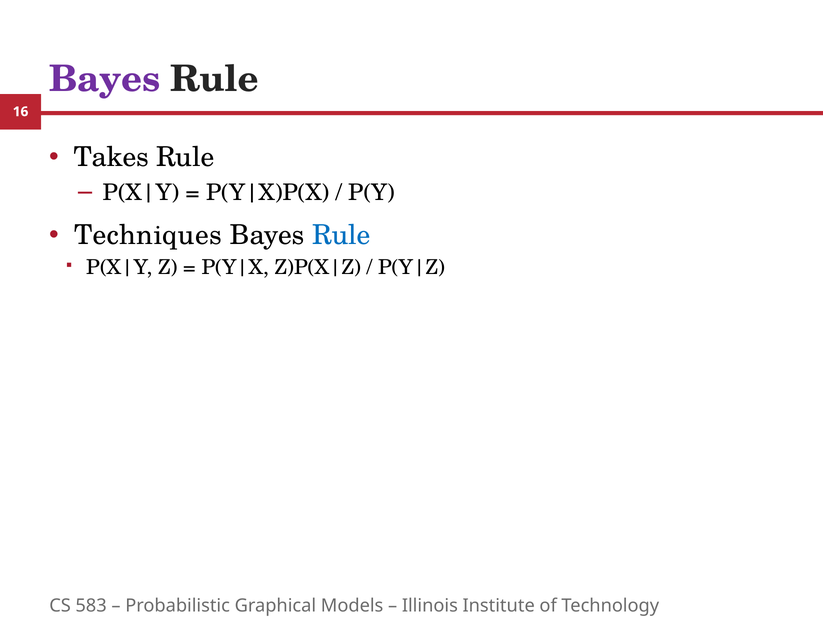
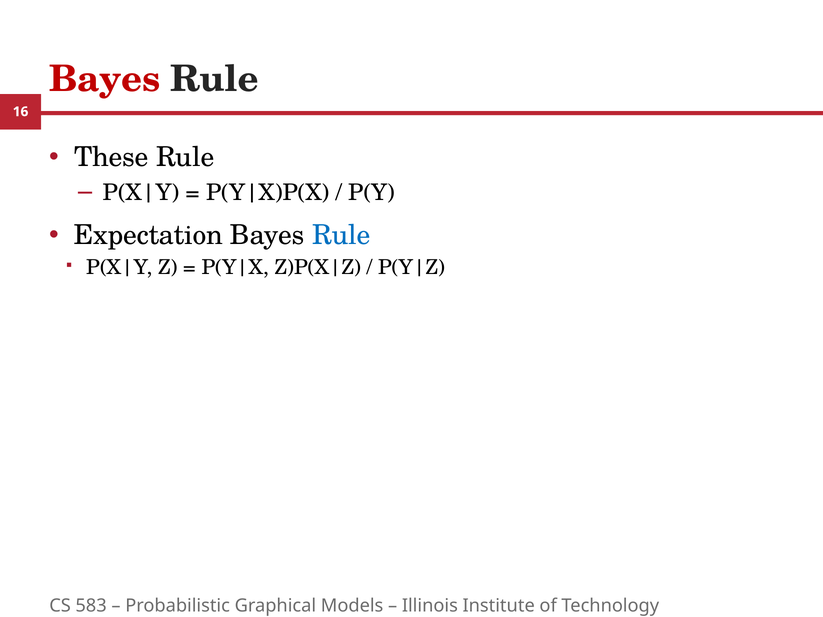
Bayes at (105, 79) colour: purple -> red
Takes: Takes -> These
Techniques: Techniques -> Expectation
